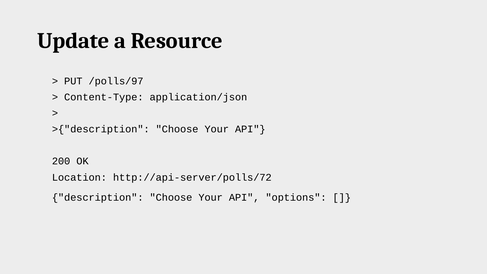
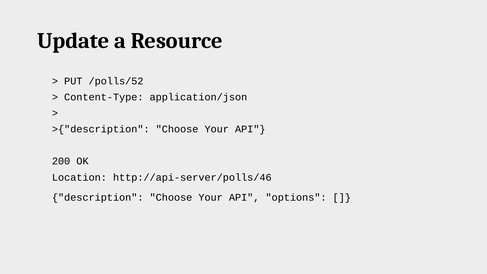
/polls/97: /polls/97 -> /polls/52
http://api-server/polls/72: http://api-server/polls/72 -> http://api-server/polls/46
